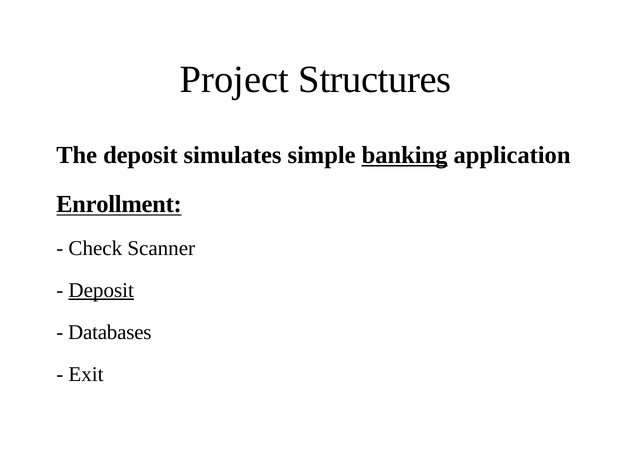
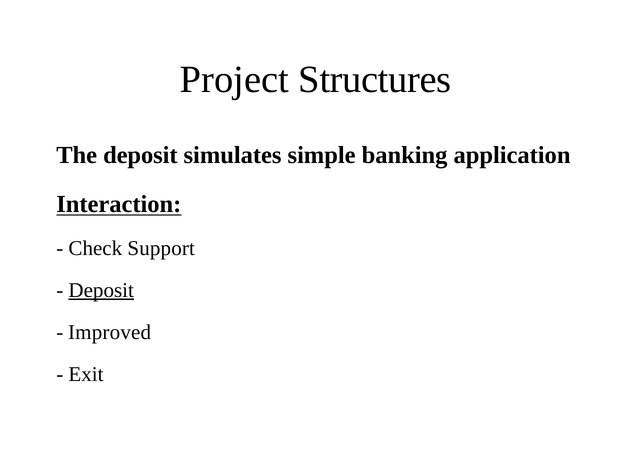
banking underline: present -> none
Enrollment: Enrollment -> Interaction
Scanner: Scanner -> Support
Databases: Databases -> Improved
